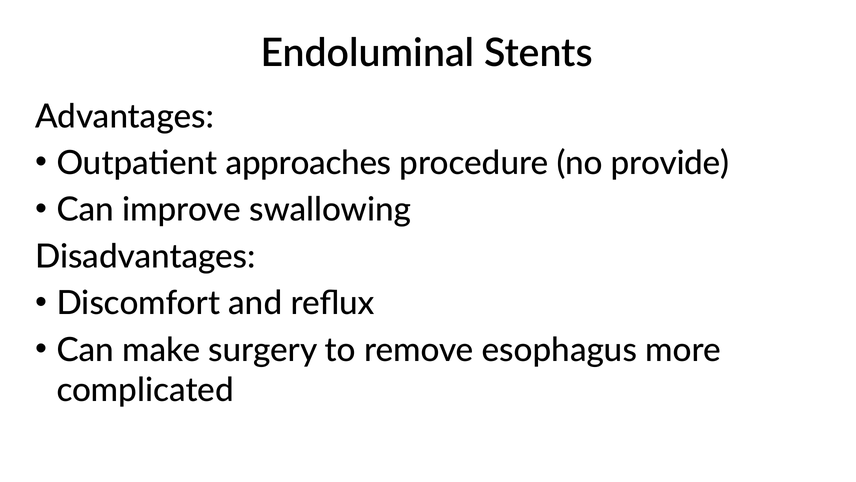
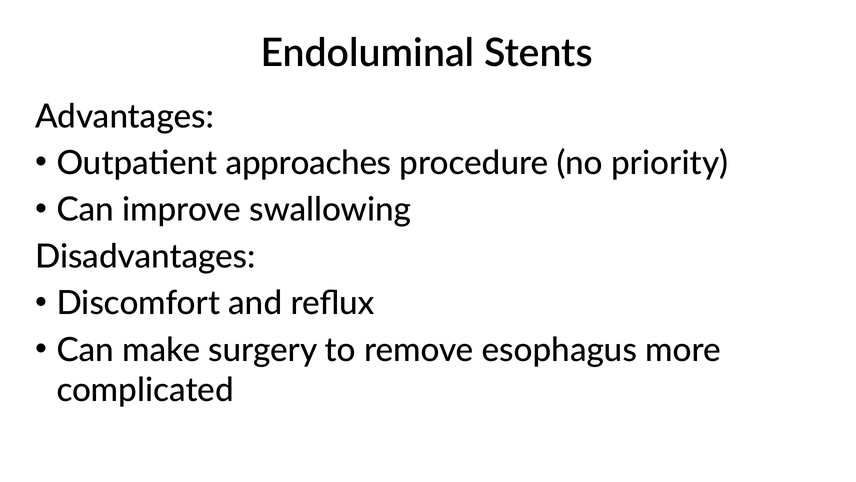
provide: provide -> priority
